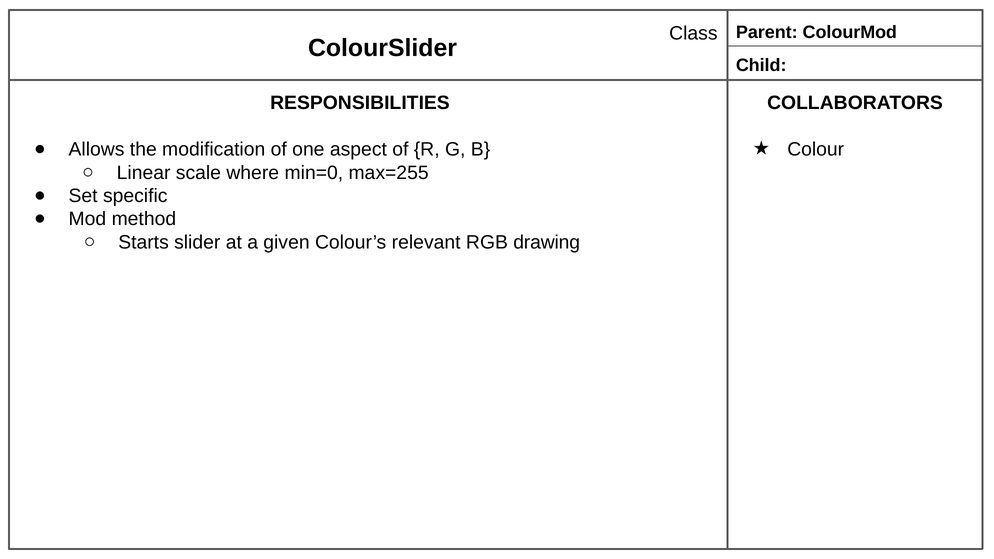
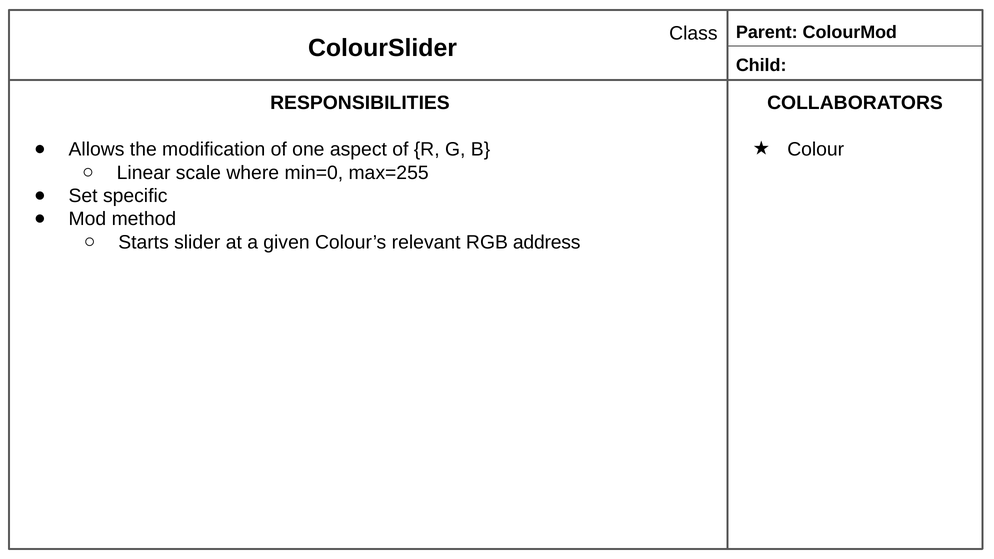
drawing: drawing -> address
